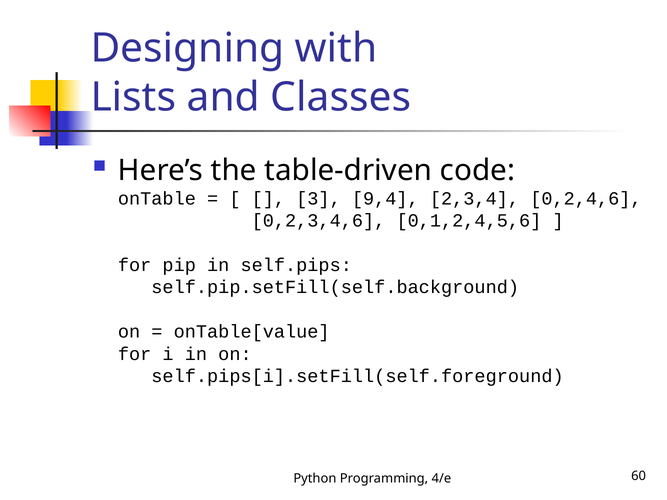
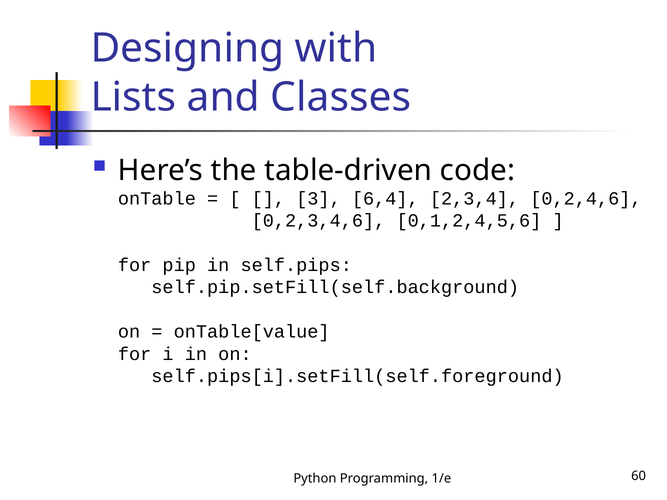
9,4: 9,4 -> 6,4
4/e: 4/e -> 1/e
